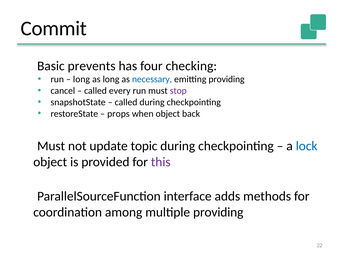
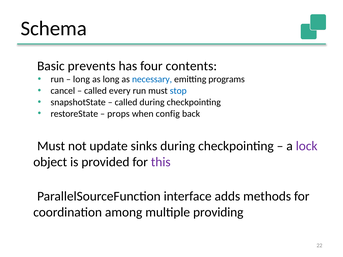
Commit: Commit -> Schema
checking: checking -> contents
emitting providing: providing -> programs
stop colour: purple -> blue
when object: object -> config
topic: topic -> sinks
lock colour: blue -> purple
